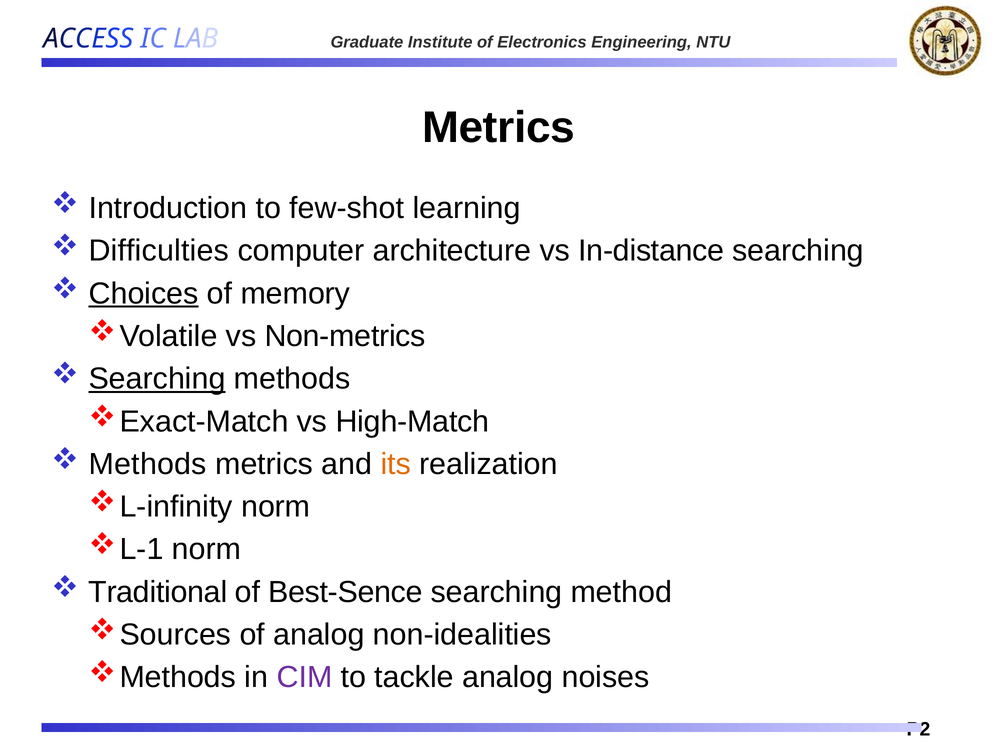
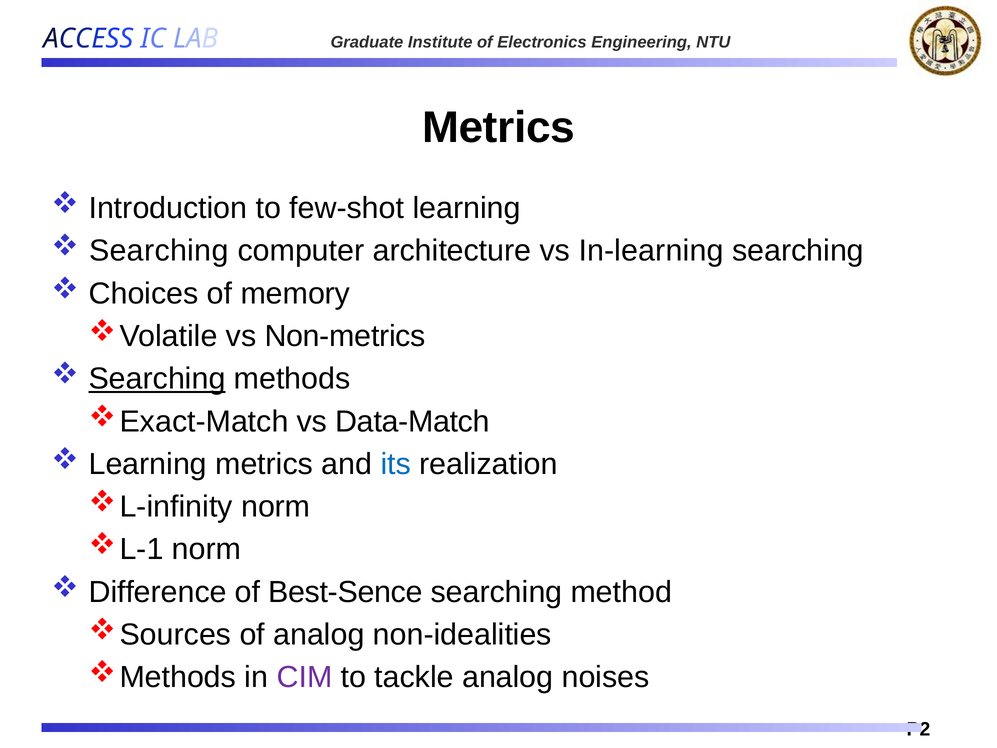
Difficulties at (159, 251): Difficulties -> Searching
In-distance: In-distance -> In-learning
Choices underline: present -> none
High-Match: High-Match -> Data-Match
Methods at (148, 464): Methods -> Learning
its colour: orange -> blue
Traditional: Traditional -> Difference
